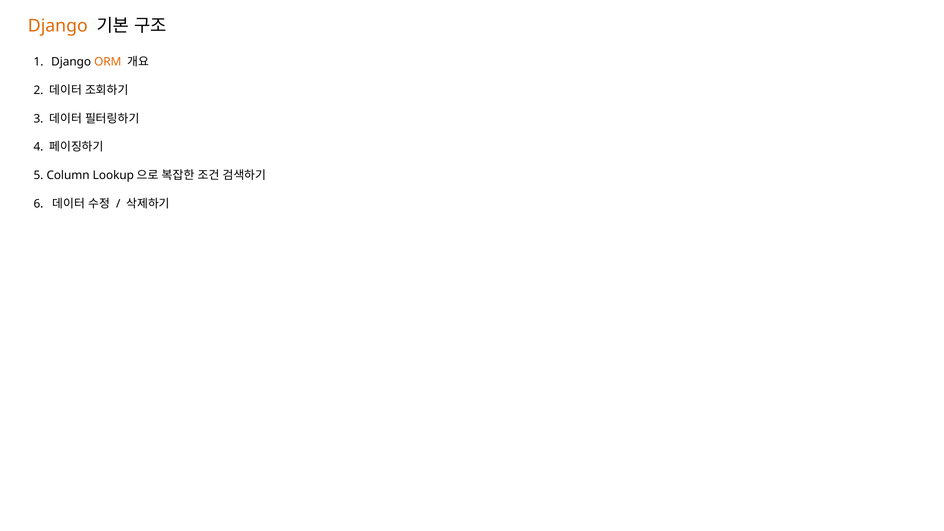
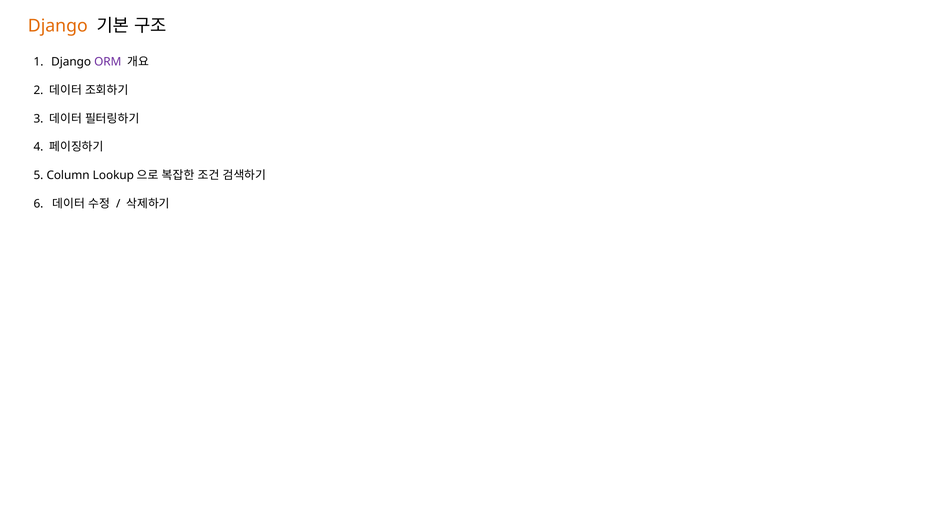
ORM colour: orange -> purple
